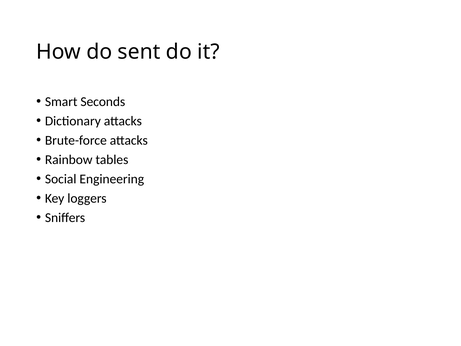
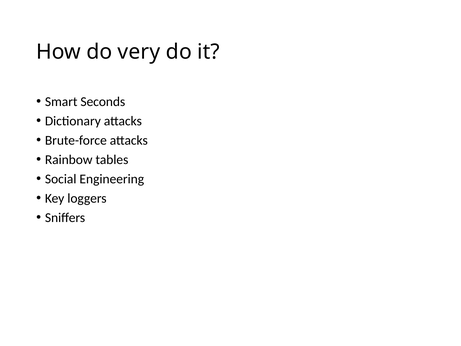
sent: sent -> very
